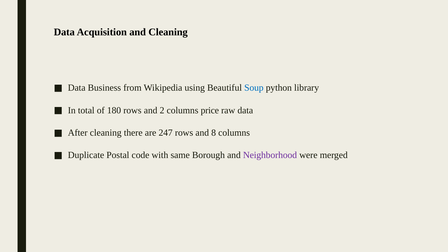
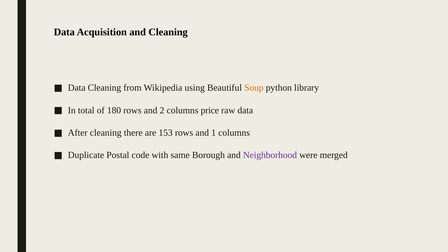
Data Business: Business -> Cleaning
Soup colour: blue -> orange
247: 247 -> 153
8: 8 -> 1
